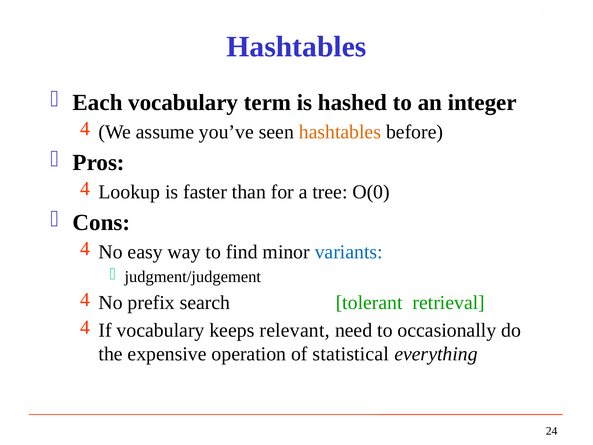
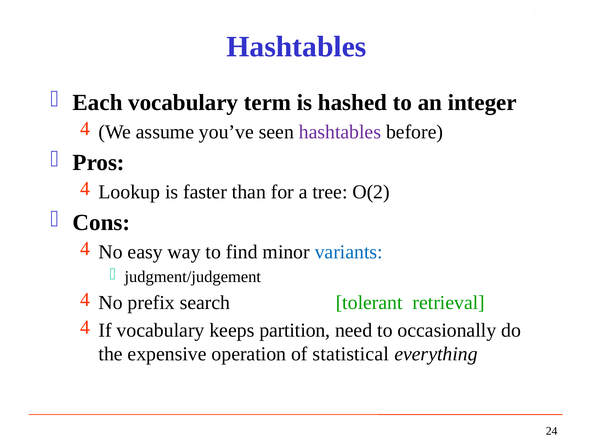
hashtables at (340, 132) colour: orange -> purple
O(0: O(0 -> O(2
relevant: relevant -> partition
